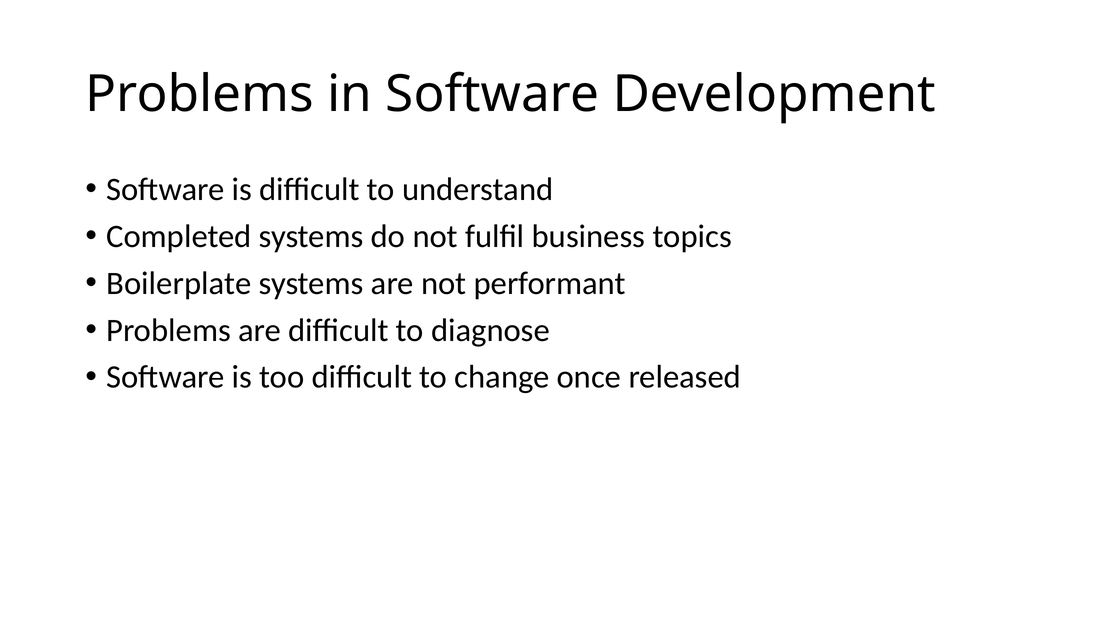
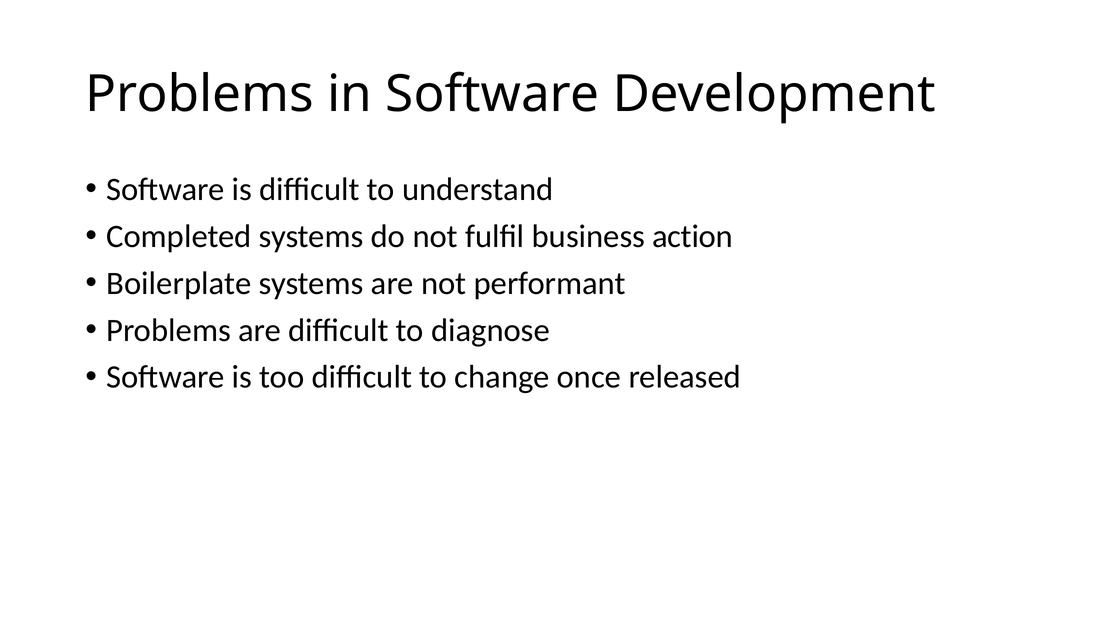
topics: topics -> action
